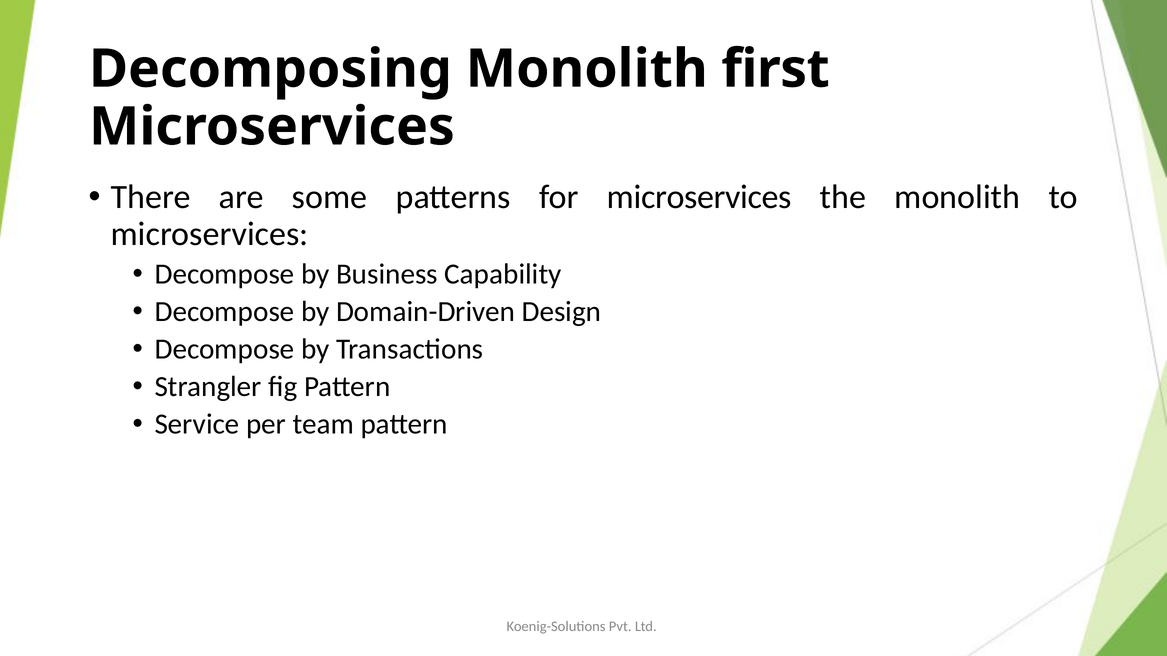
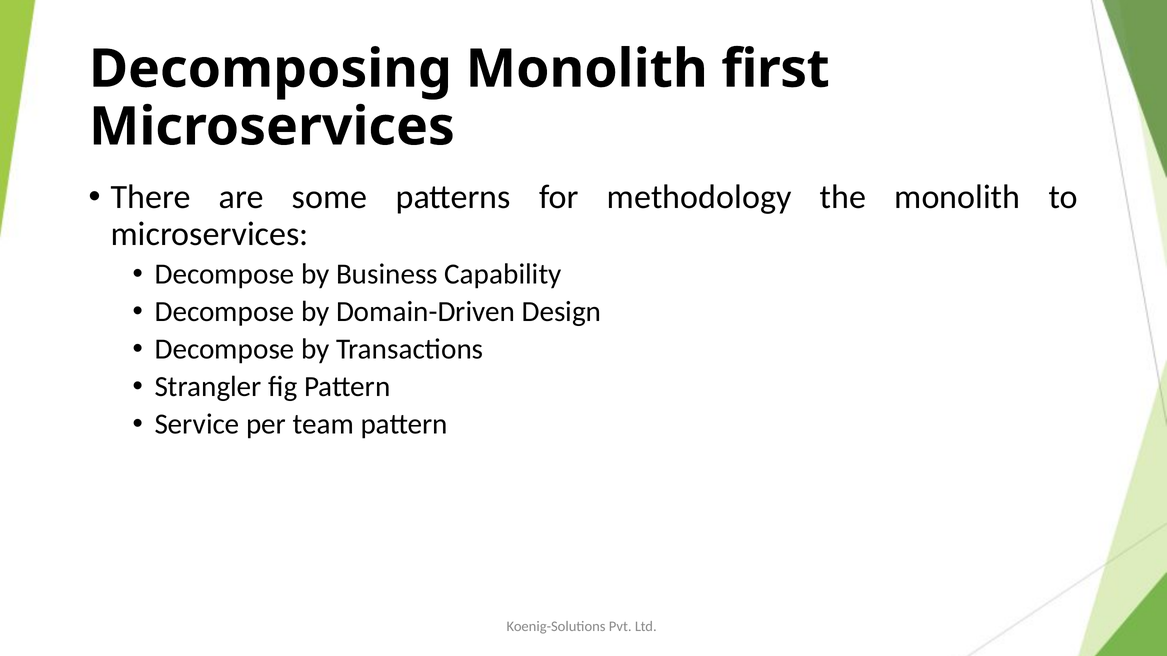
for microservices: microservices -> methodology
